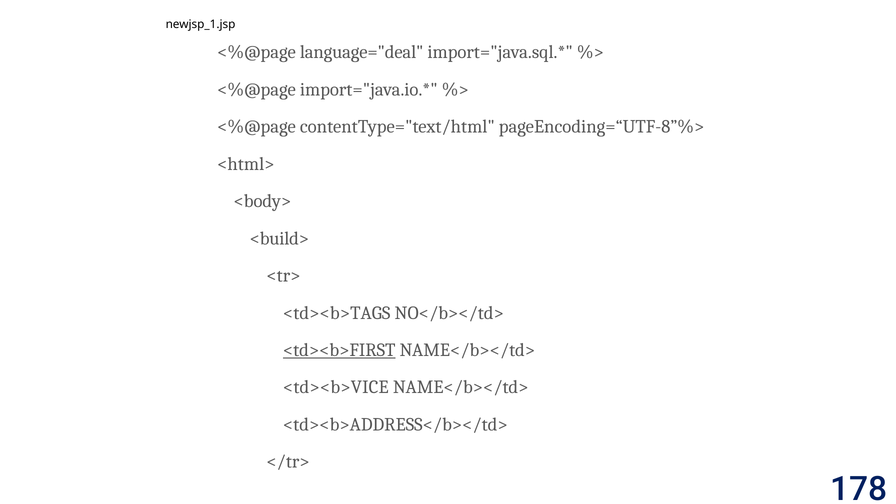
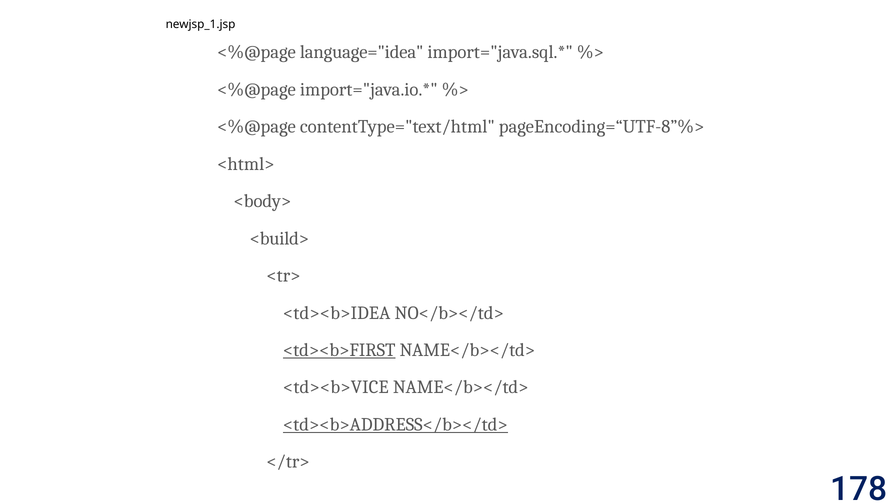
language="deal: language="deal -> language="idea
<td><b>TAGS: <td><b>TAGS -> <td><b>IDEA
<td><b>ADDRESS</b></td> underline: none -> present
